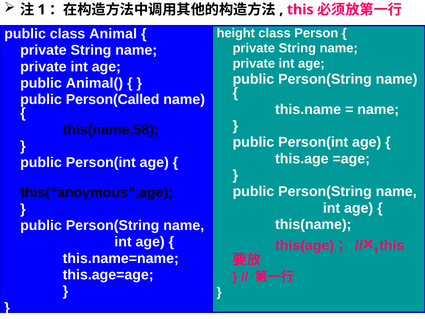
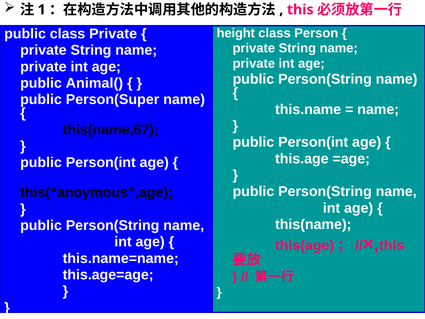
class Animal: Animal -> Private
Person(Called: Person(Called -> Person(Super
this(name,58: this(name,58 -> this(name,67
